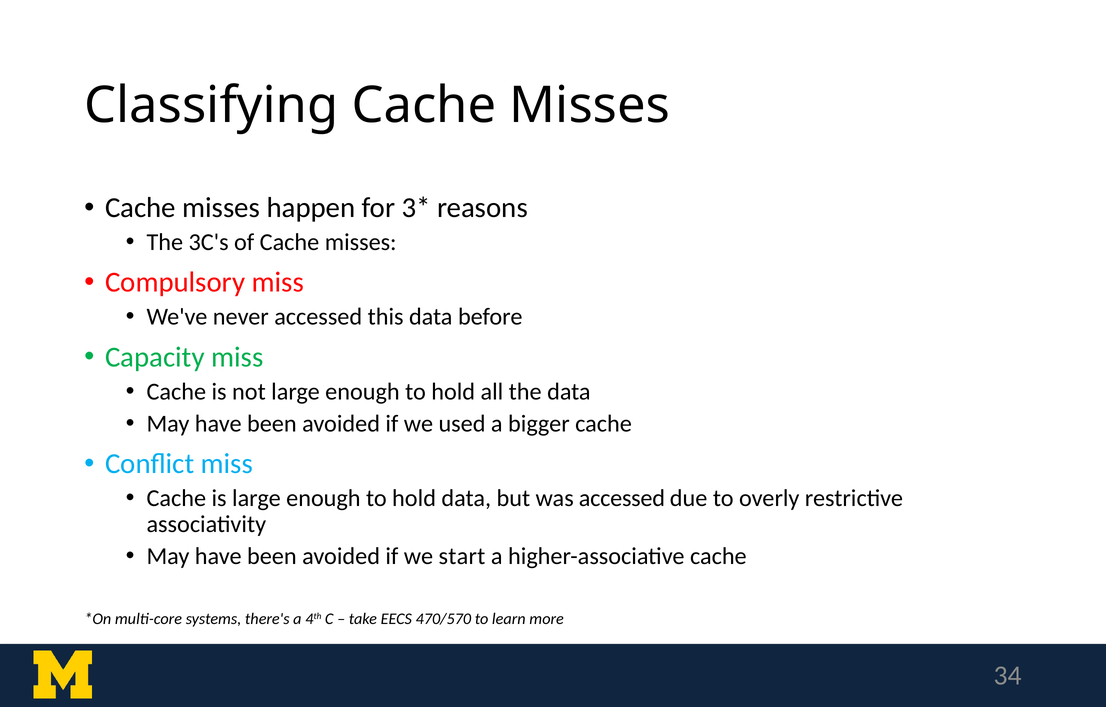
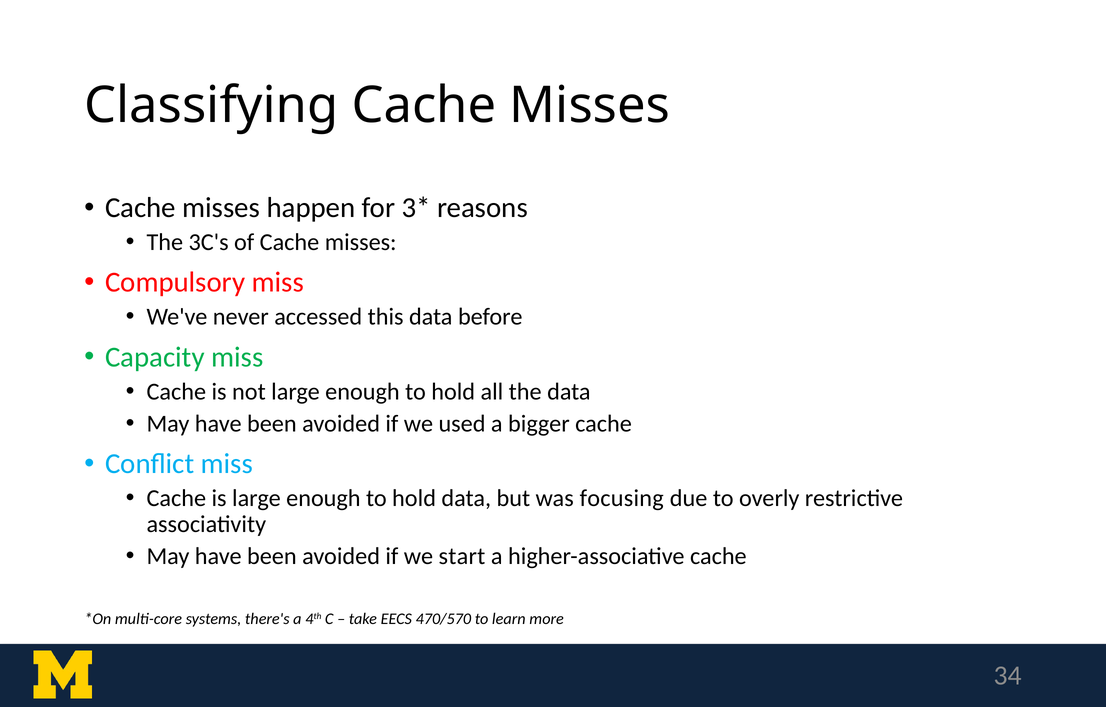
was accessed: accessed -> focusing
